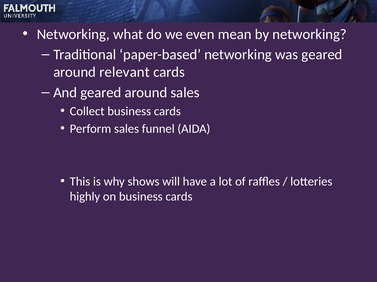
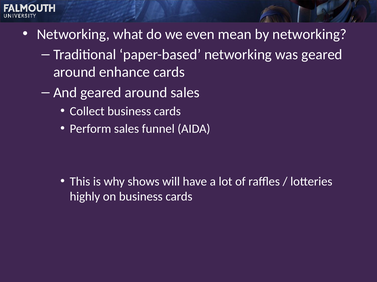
relevant: relevant -> enhance
